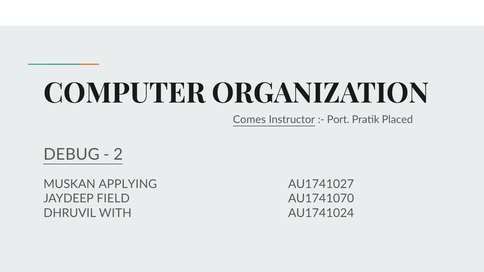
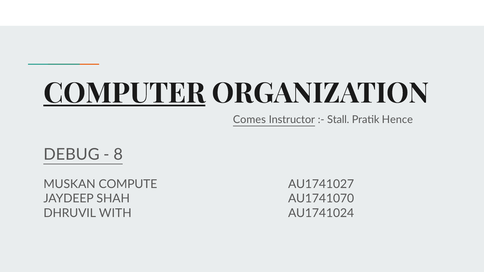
COMPUTER underline: none -> present
Port: Port -> Stall
Placed: Placed -> Hence
2: 2 -> 8
APPLYING: APPLYING -> COMPUTE
FIELD: FIELD -> SHAH
